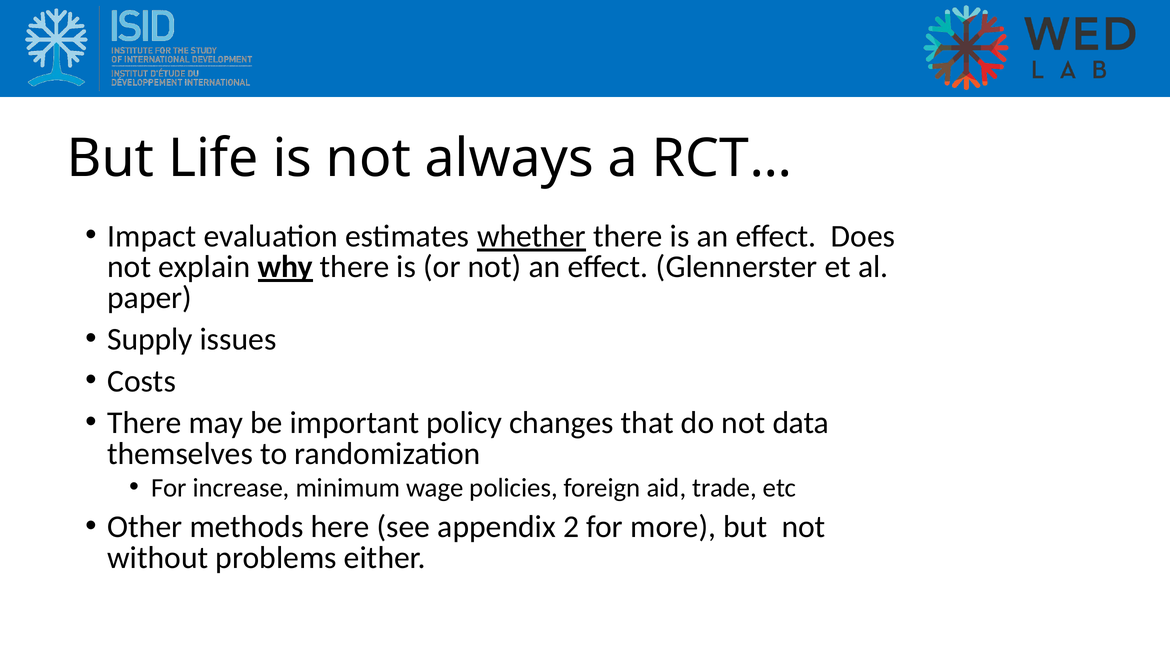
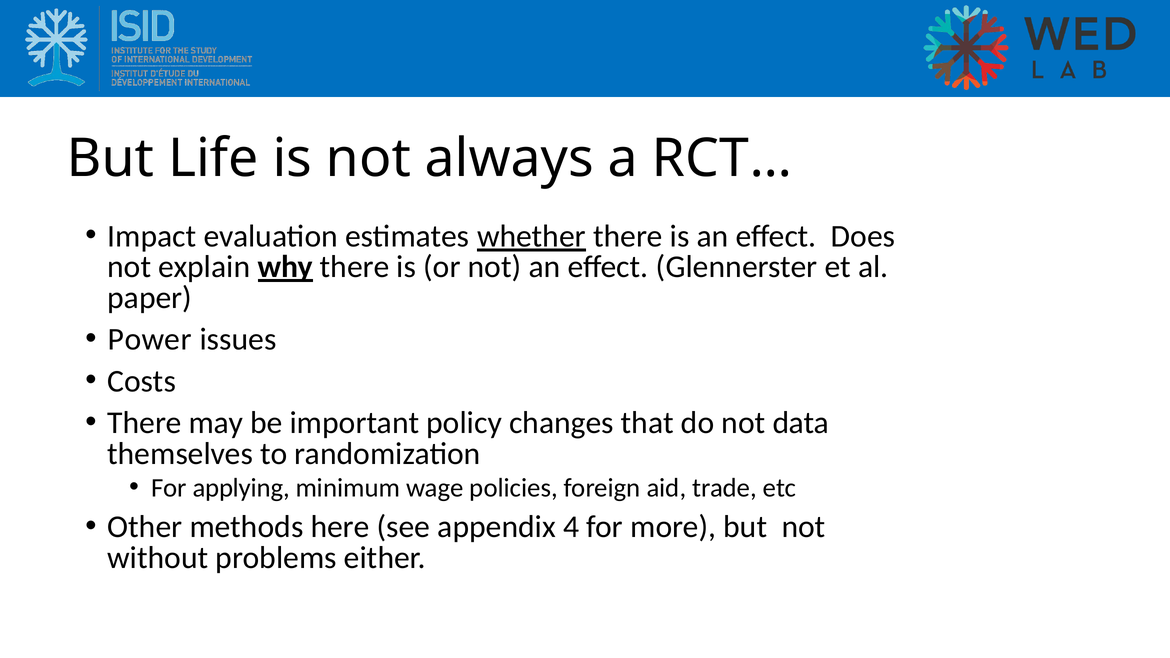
Supply: Supply -> Power
increase: increase -> applying
2: 2 -> 4
